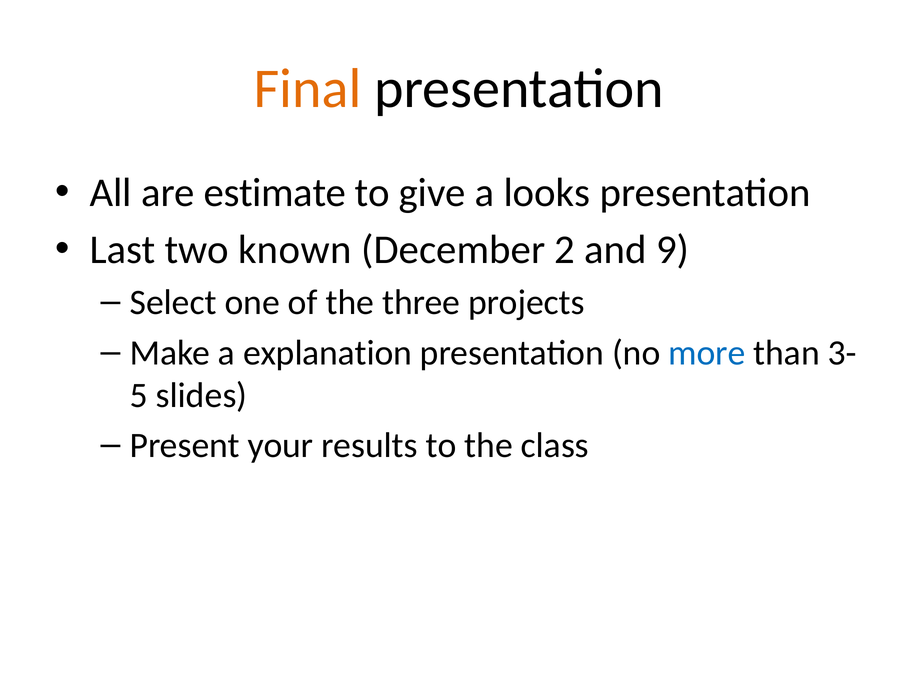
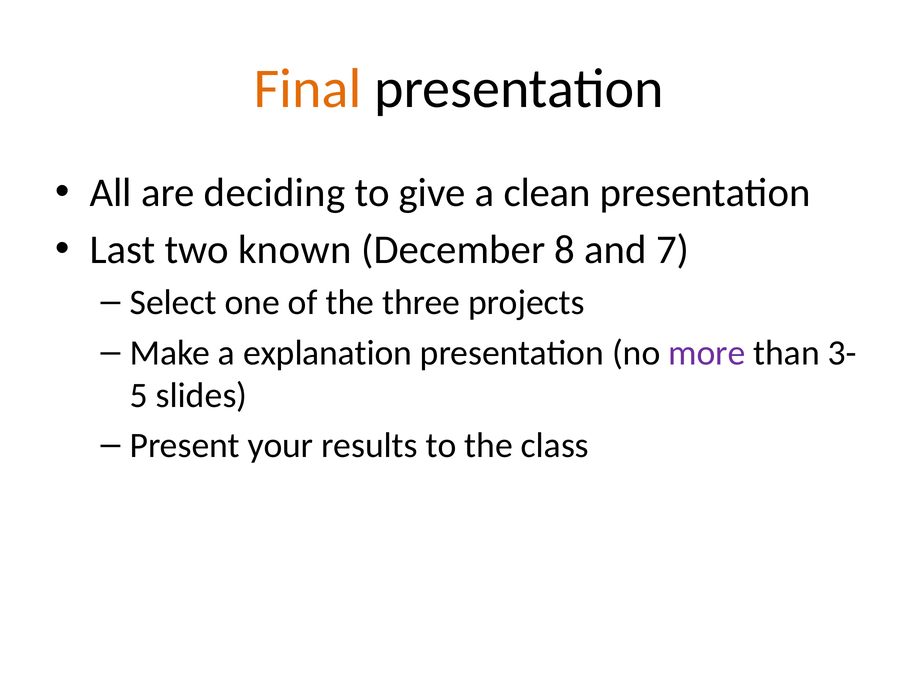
estimate: estimate -> deciding
looks: looks -> clean
2: 2 -> 8
9: 9 -> 7
more colour: blue -> purple
